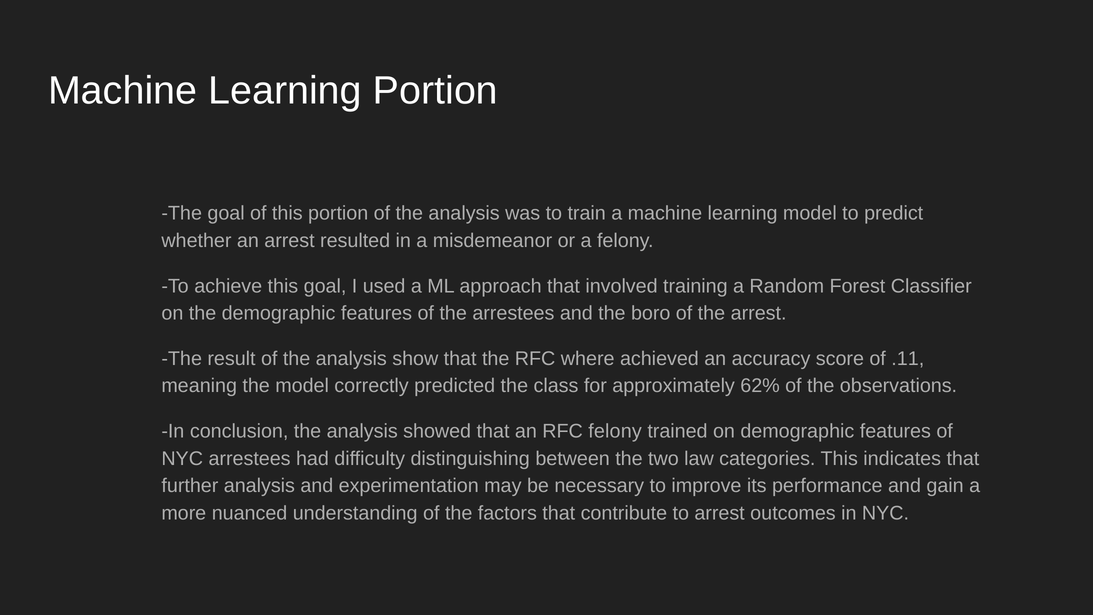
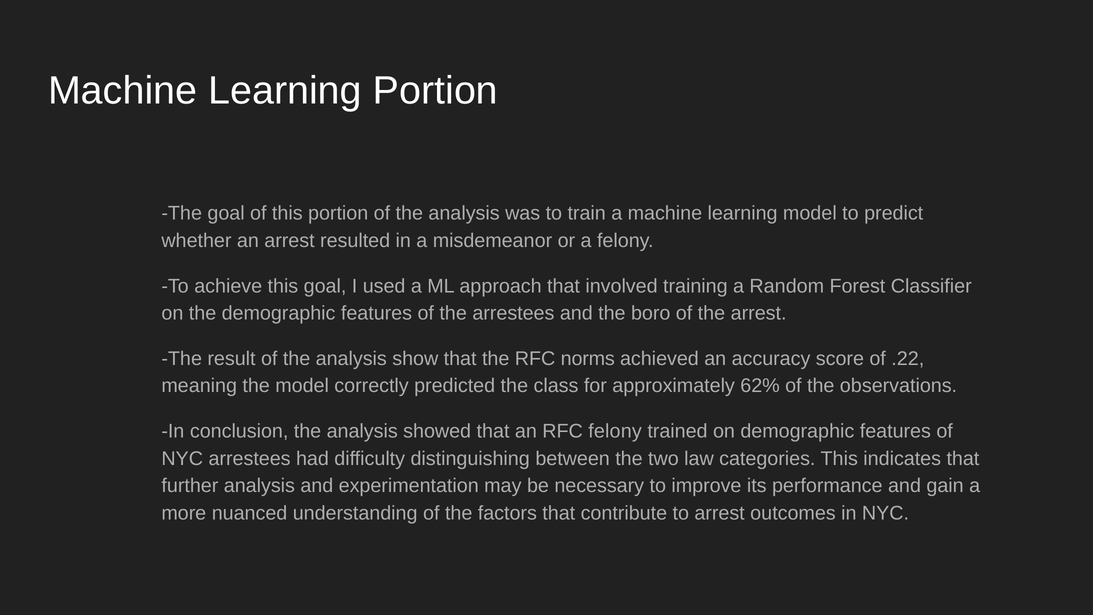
where: where -> norms
.11: .11 -> .22
